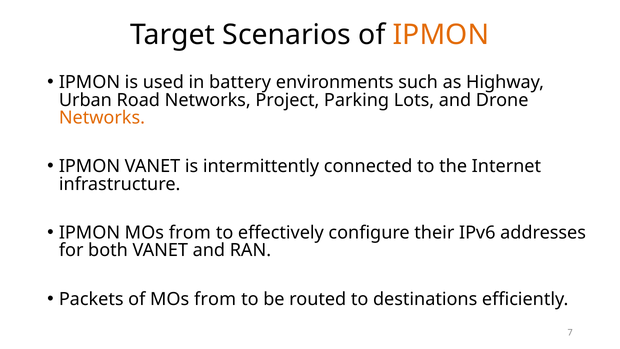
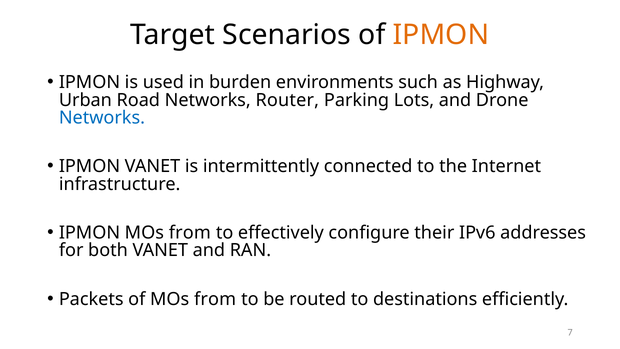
battery: battery -> burden
Project: Project -> Router
Networks at (102, 118) colour: orange -> blue
